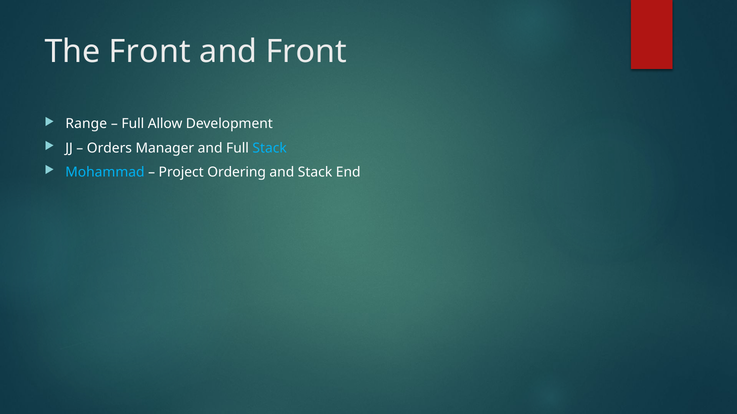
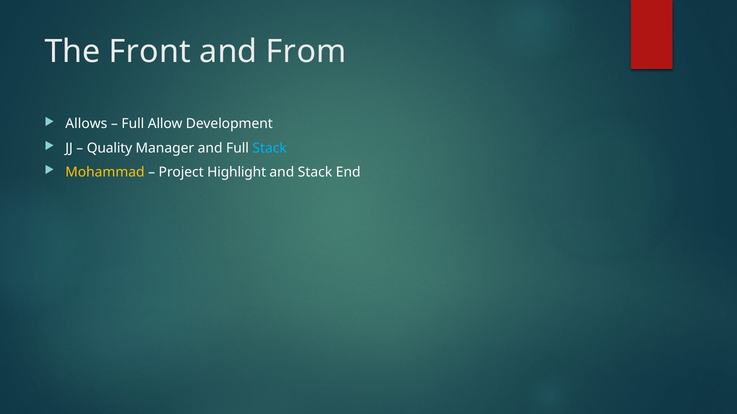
and Front: Front -> From
Range: Range -> Allows
Orders: Orders -> Quality
Mohammad colour: light blue -> yellow
Ordering: Ordering -> Highlight
